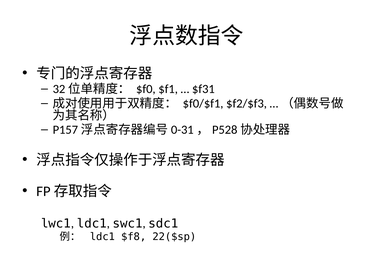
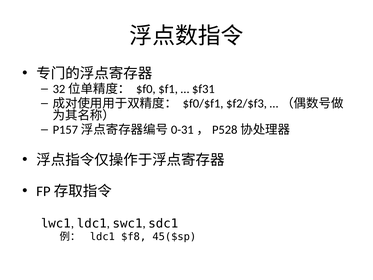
22($sp: 22($sp -> 45($sp
